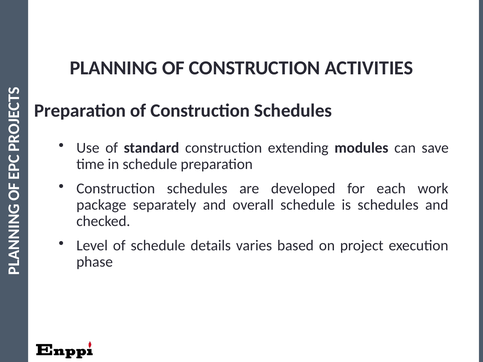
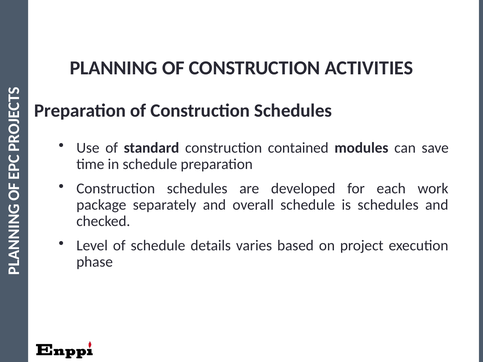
extending: extending -> contained
